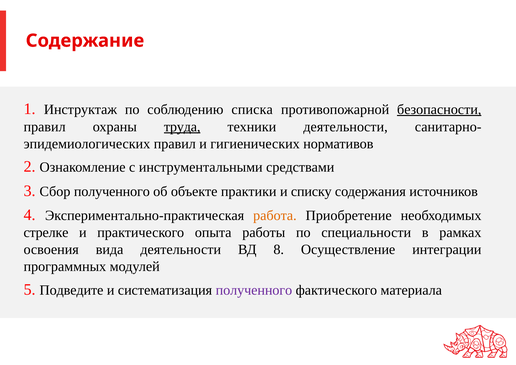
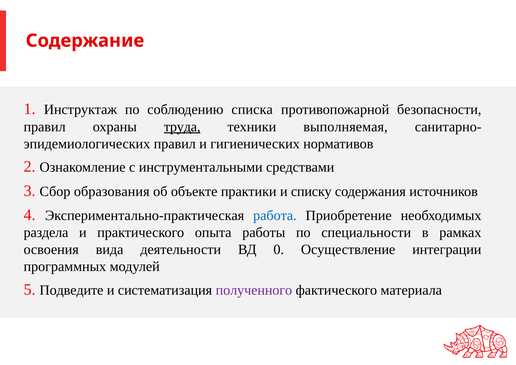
безопасности underline: present -> none
техники деятельности: деятельности -> выполняемая
Сбор полученного: полученного -> образования
работа colour: orange -> blue
стрелке: стрелке -> раздела
8: 8 -> 0
